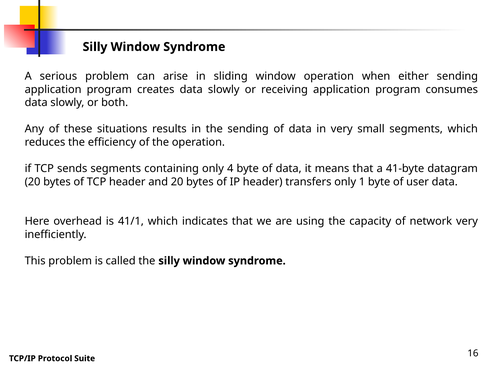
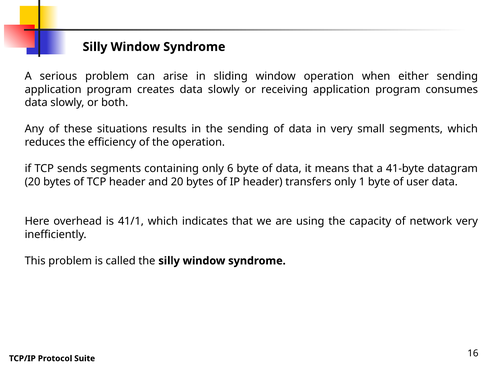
4: 4 -> 6
